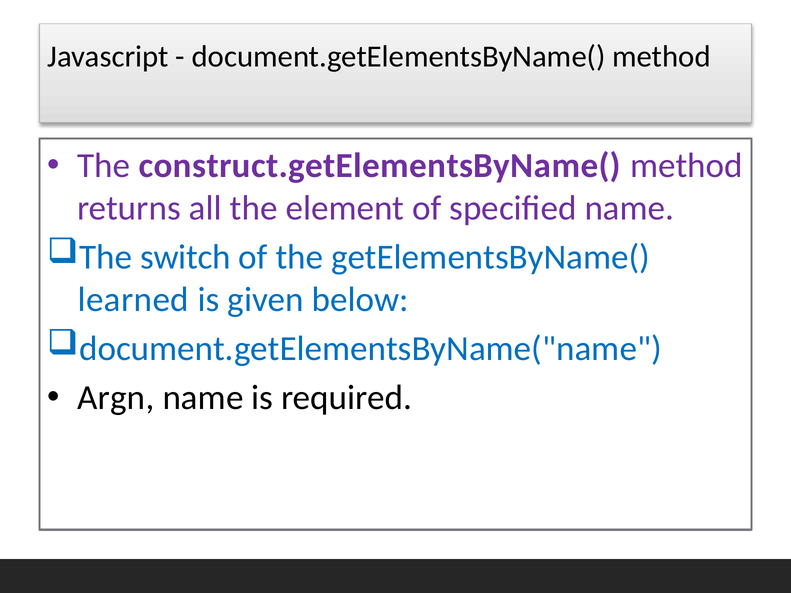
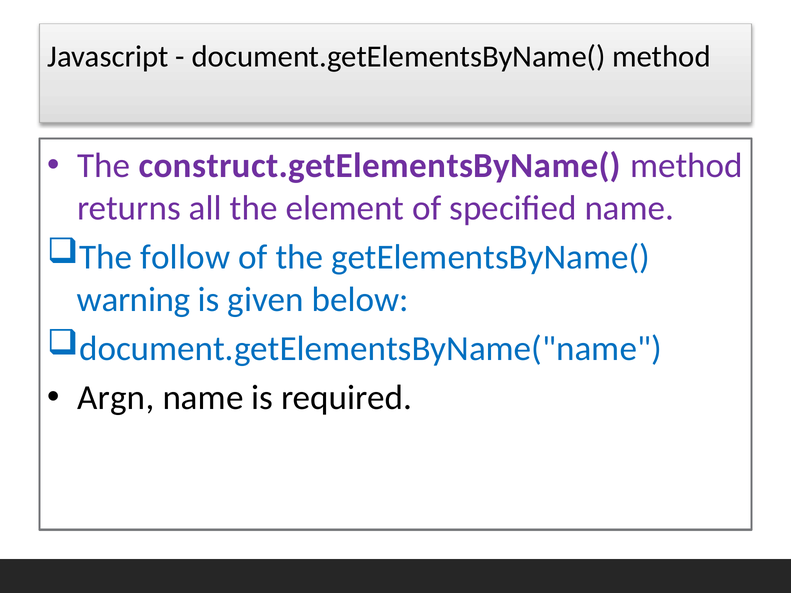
switch: switch -> follow
learned: learned -> warning
